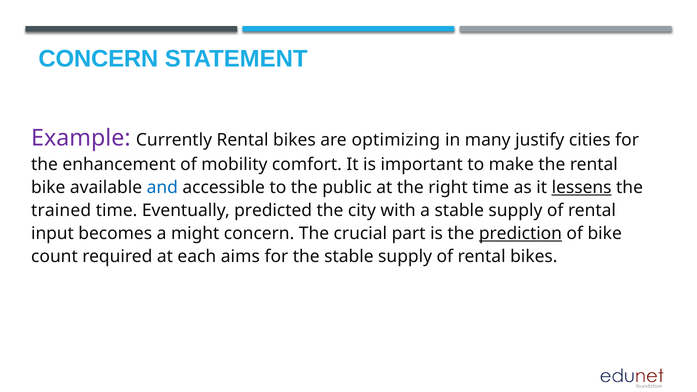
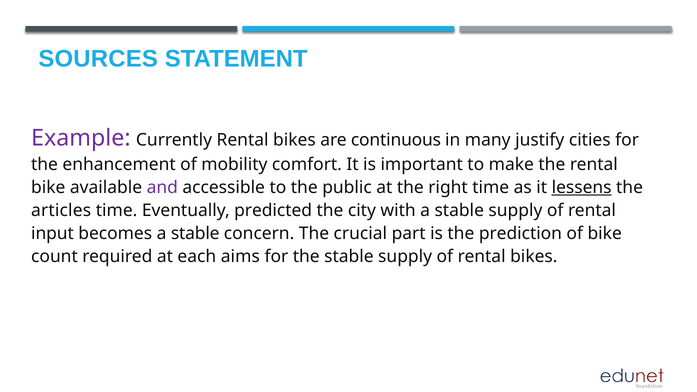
CONCERN at (98, 59): CONCERN -> SOURCES
optimizing: optimizing -> continuous
and colour: blue -> purple
trained: trained -> articles
becomes a might: might -> stable
prediction underline: present -> none
